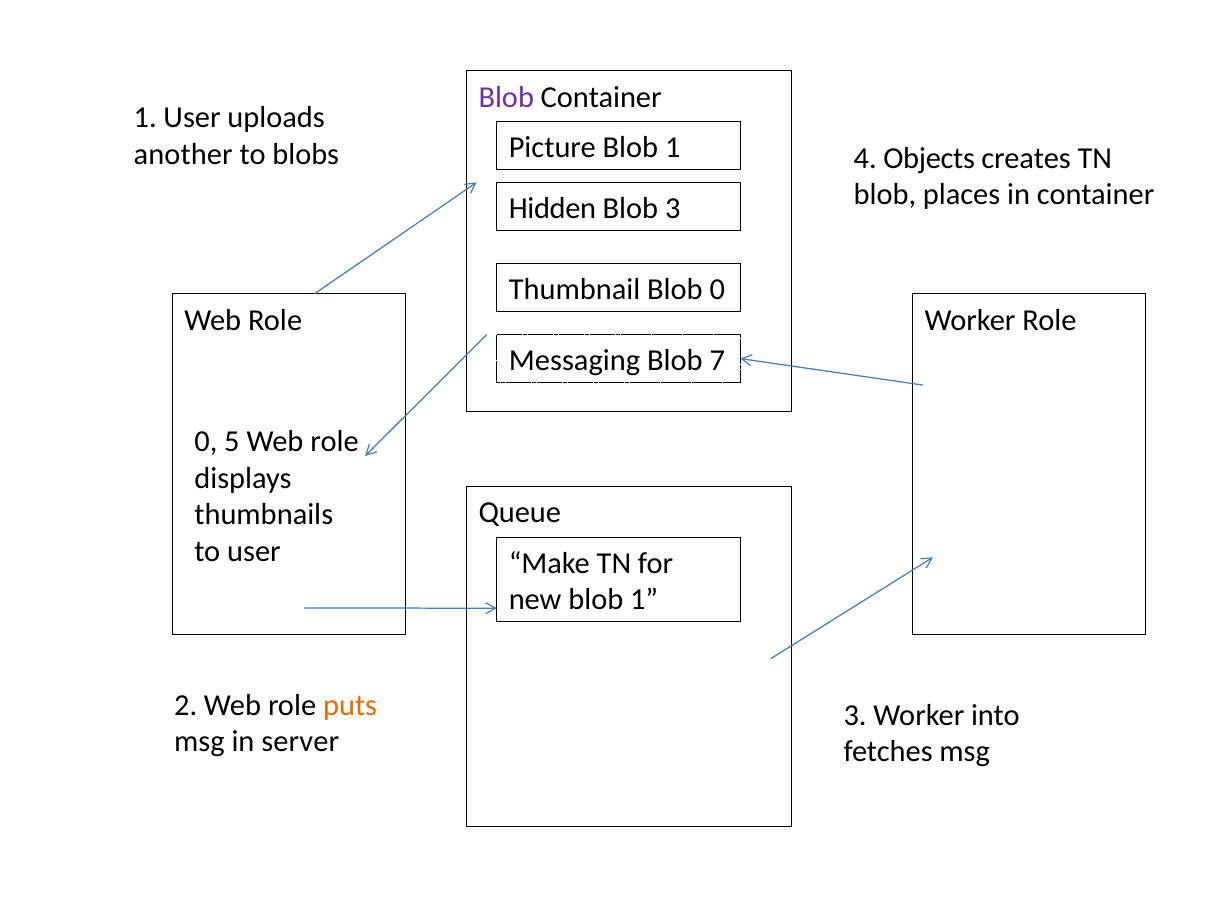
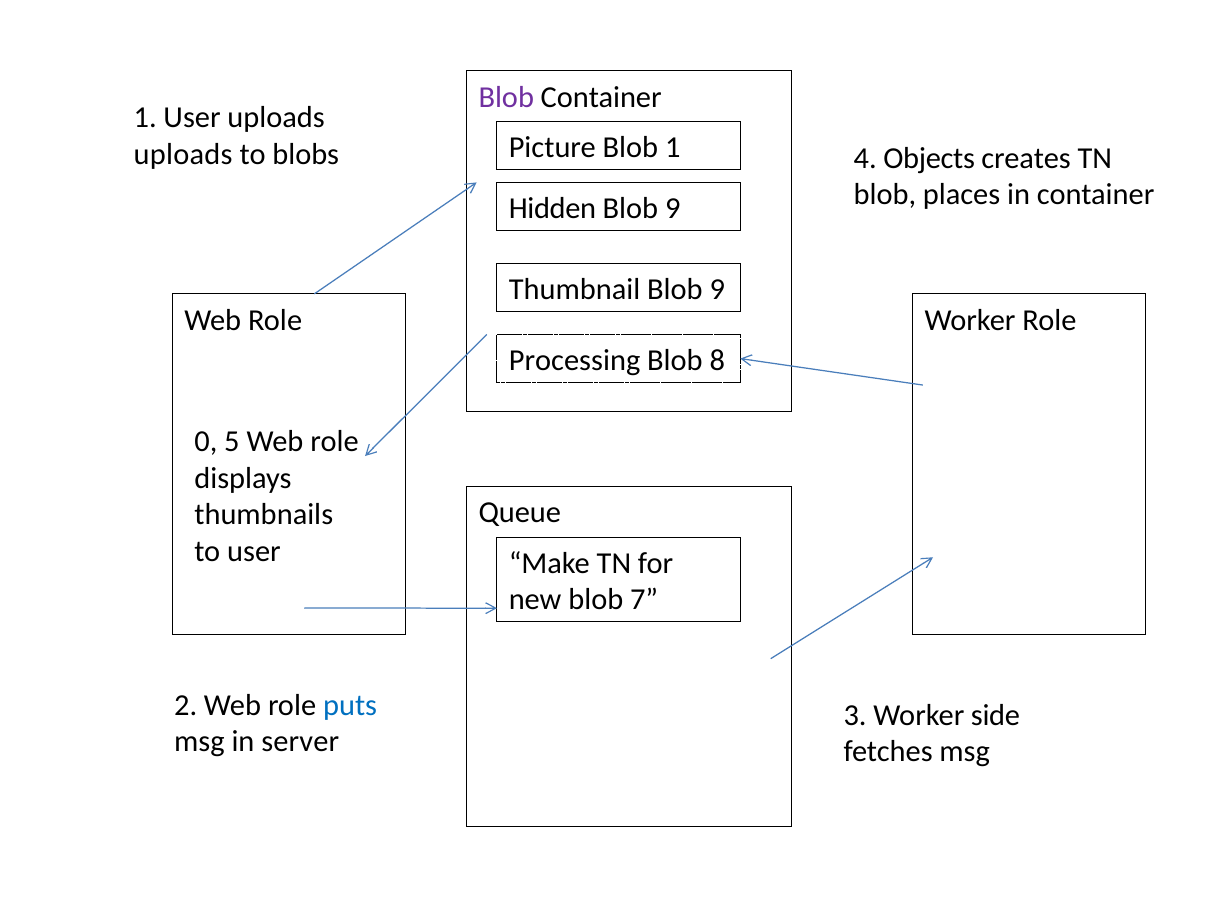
another at (183, 154): another -> uploads
3 at (673, 209): 3 -> 9
Thumbnail Blob 0: 0 -> 9
Messaging: Messaging -> Processing
7: 7 -> 8
new blob 1: 1 -> 7
puts colour: orange -> blue
into: into -> side
